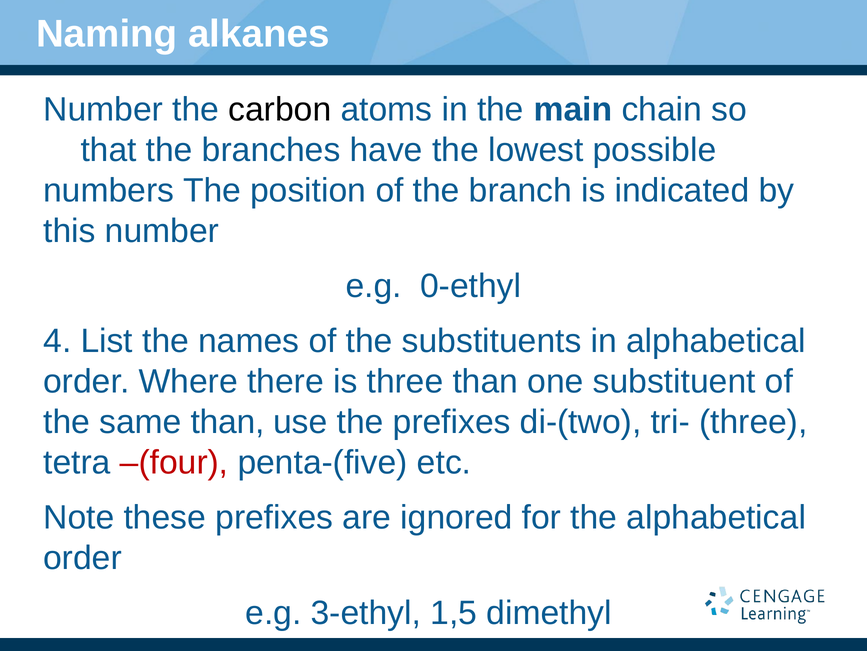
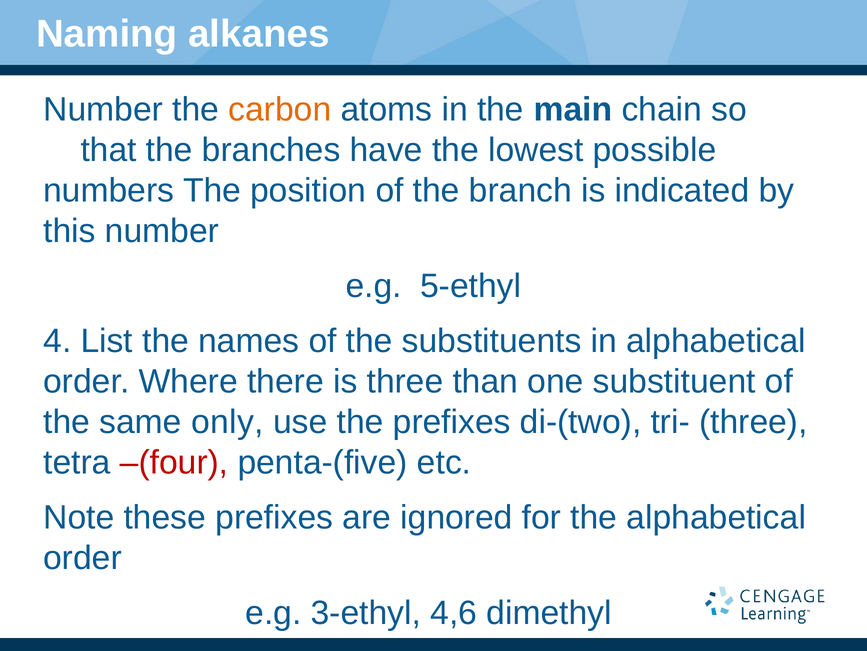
carbon colour: black -> orange
0-ethyl: 0-ethyl -> 5-ethyl
same than: than -> only
1,5: 1,5 -> 4,6
